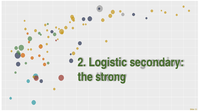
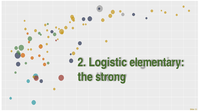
secondary: secondary -> elementary
